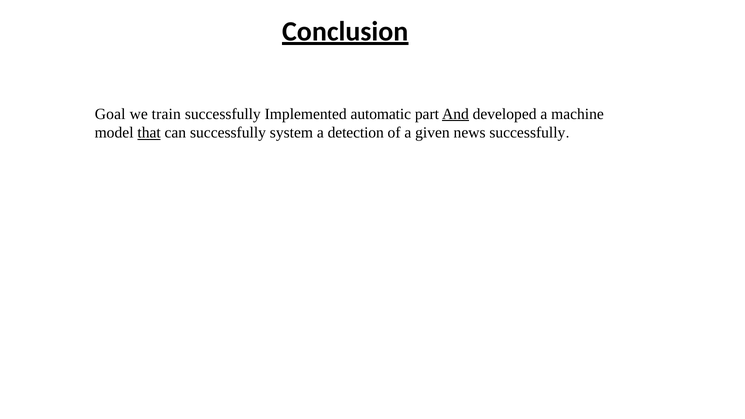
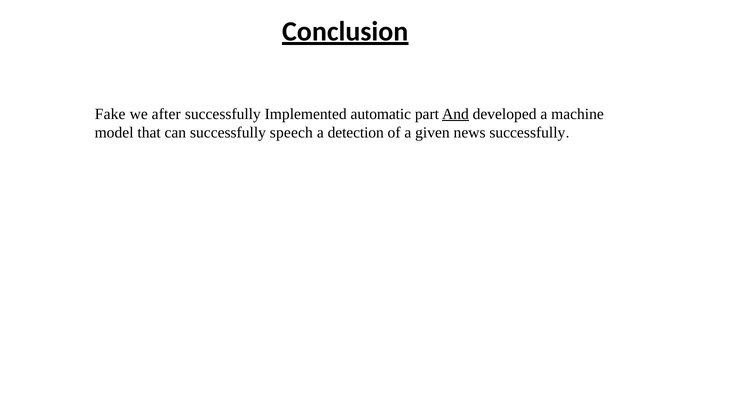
Goal: Goal -> Fake
train: train -> after
that underline: present -> none
system: system -> speech
